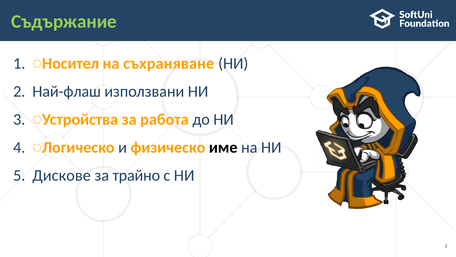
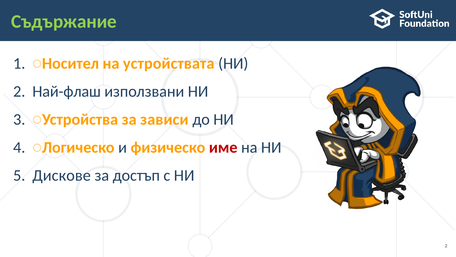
съхраняване: съхраняване -> устройствата
работа: работа -> зависи
име colour: black -> red
трайно: трайно -> достъп
